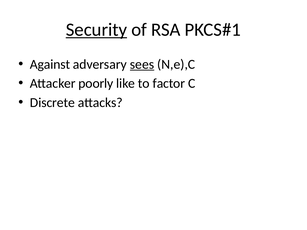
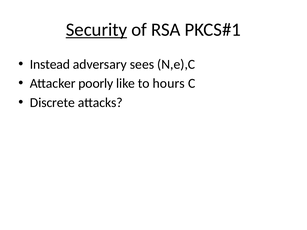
Against: Against -> Instead
sees underline: present -> none
factor: factor -> hours
